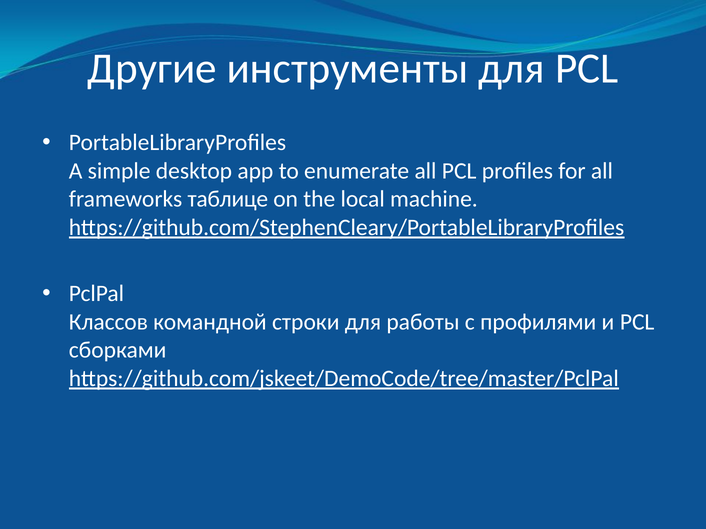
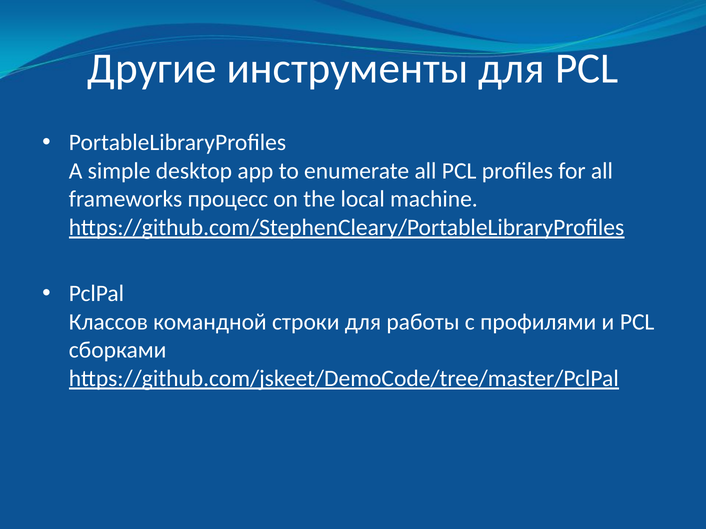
таблице: таблице -> процесс
